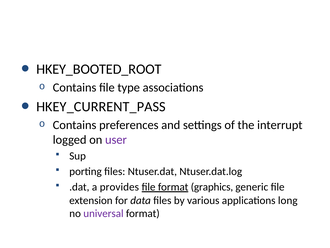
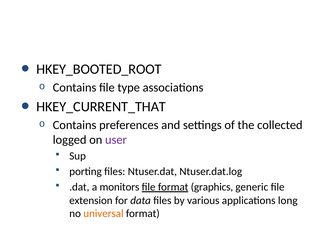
HKEY_CURRENT_PASS: HKEY_CURRENT_PASS -> HKEY_CURRENT_THAT
interrupt: interrupt -> collected
provides: provides -> monitors
universal colour: purple -> orange
